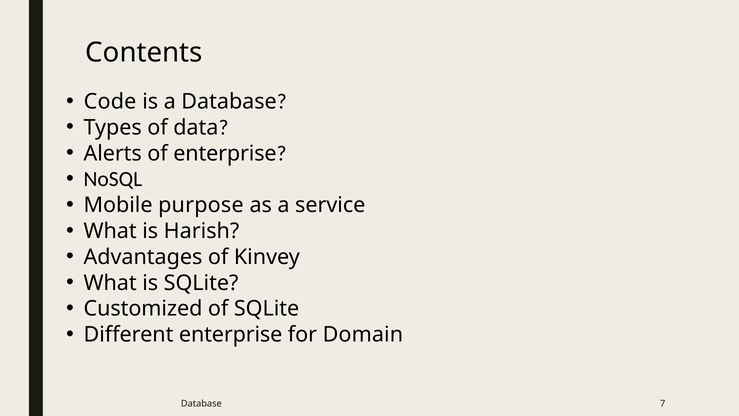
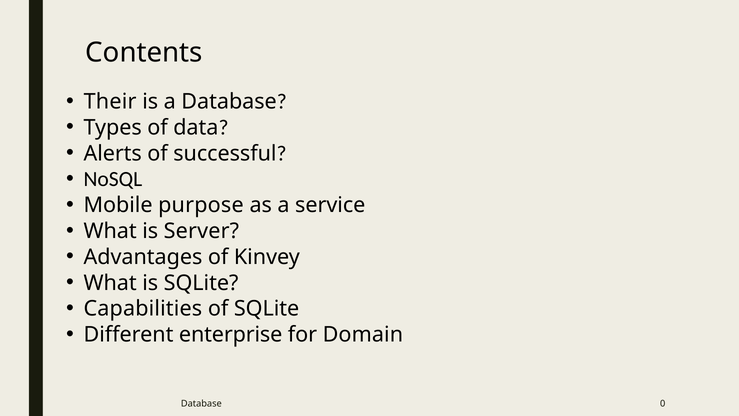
Code: Code -> Their
of enterprise: enterprise -> successful
Harish: Harish -> Server
Customized: Customized -> Capabilities
7: 7 -> 0
